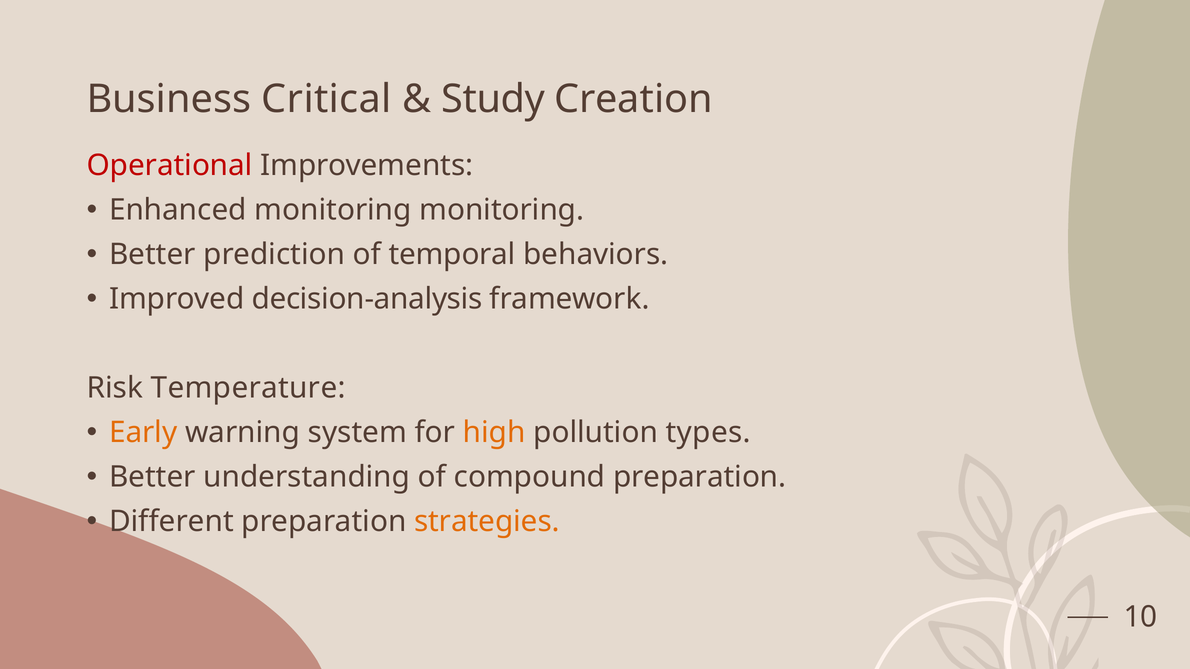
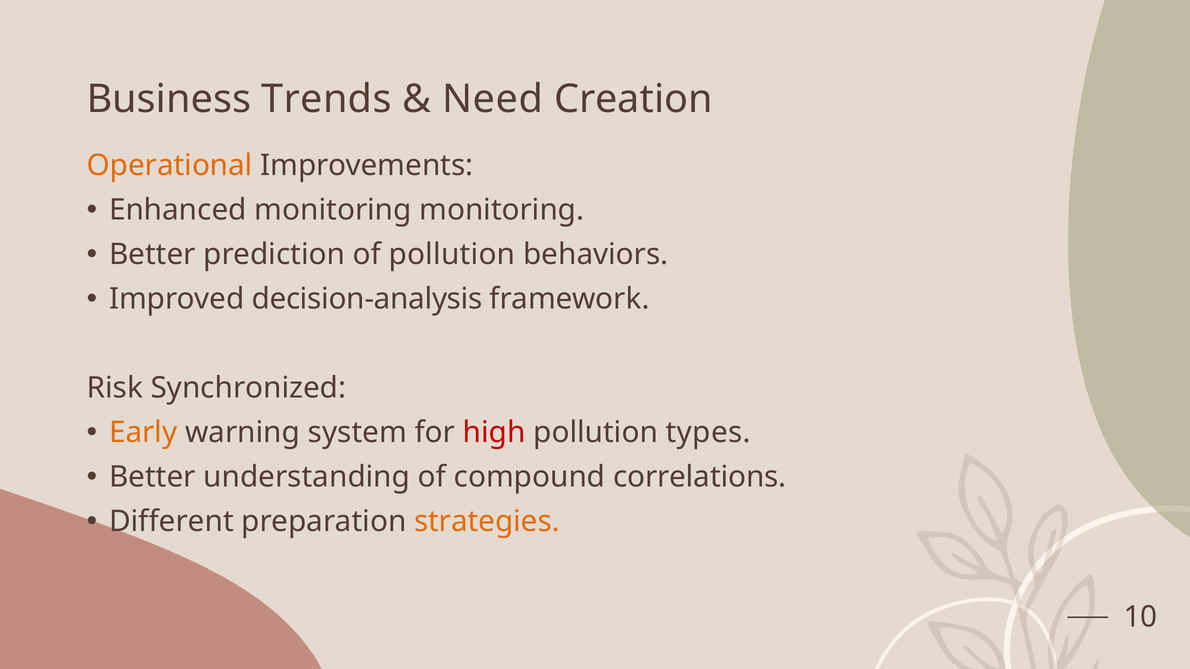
Critical: Critical -> Trends
Study: Study -> Need
Operational colour: red -> orange
of temporal: temporal -> pollution
Temperature: Temperature -> Synchronized
high colour: orange -> red
compound preparation: preparation -> correlations
